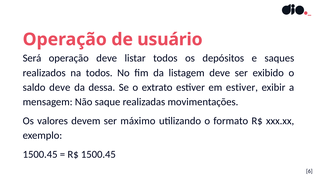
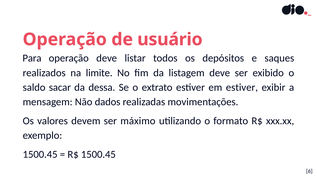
Será: Será -> Para
na todos: todos -> limite
saldo deve: deve -> sacar
saque: saque -> dados
